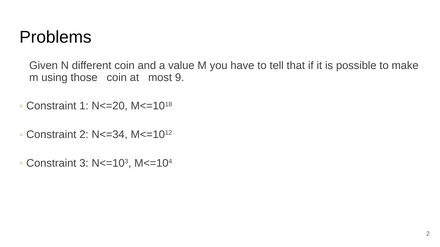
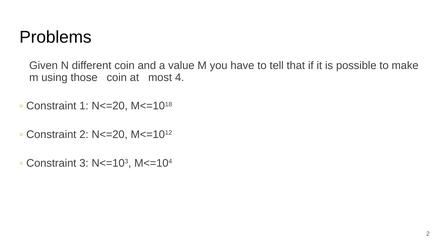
9: 9 -> 4
2 N<=34: N<=34 -> N<=20
